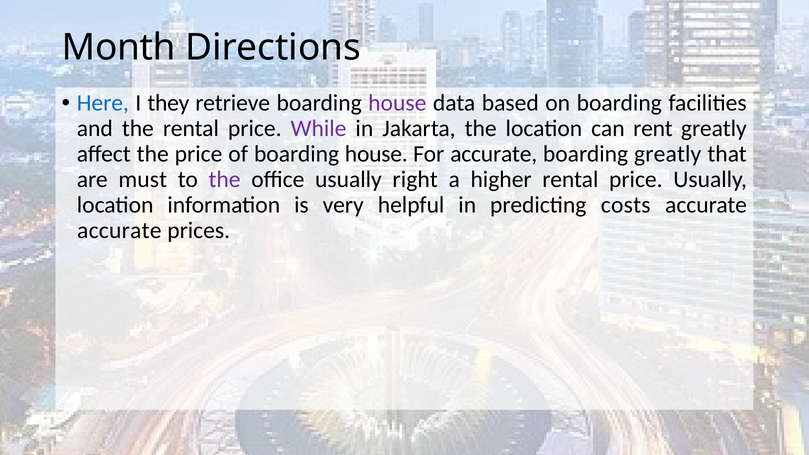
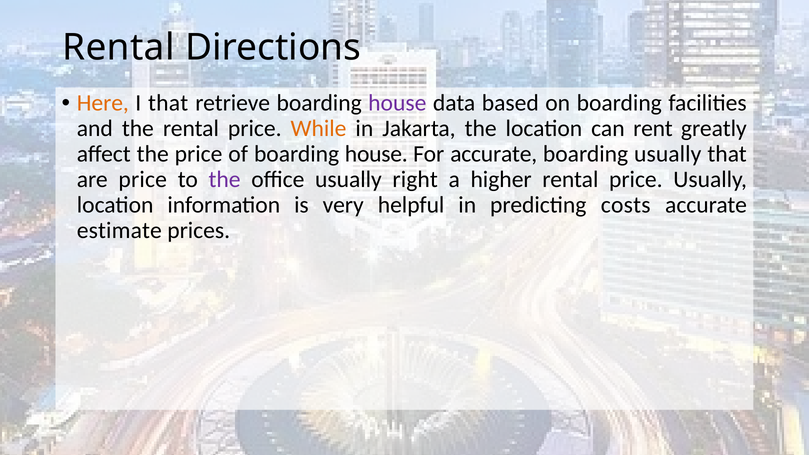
Month at (119, 47): Month -> Rental
Here colour: blue -> orange
I they: they -> that
While colour: purple -> orange
boarding greatly: greatly -> usually
are must: must -> price
accurate at (119, 231): accurate -> estimate
